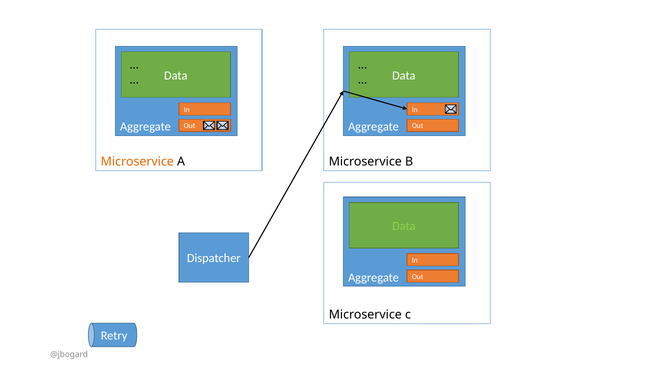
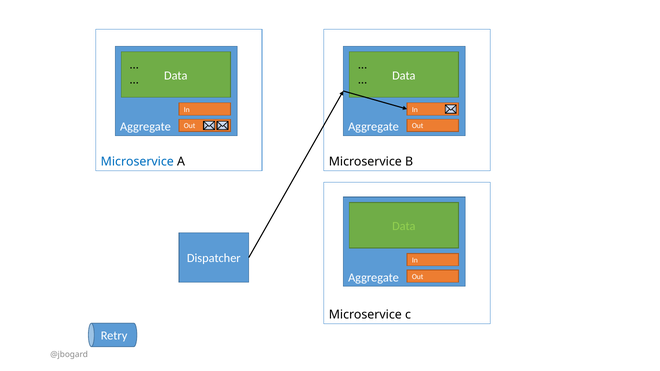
Microservice at (137, 162) colour: orange -> blue
